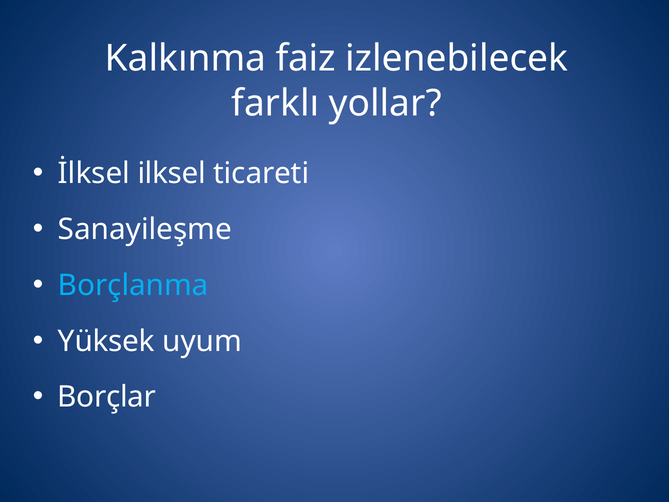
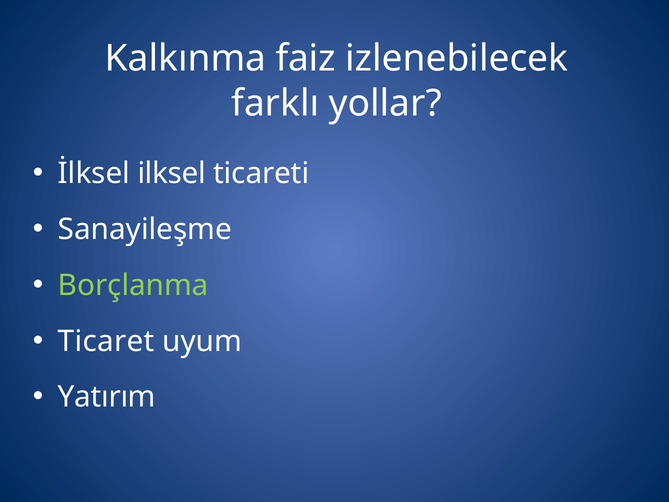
Borçlanma colour: light blue -> light green
Yüksek: Yüksek -> Ticaret
Borçlar: Borçlar -> Yatırım
